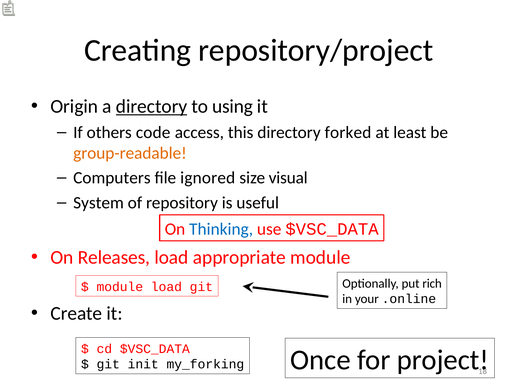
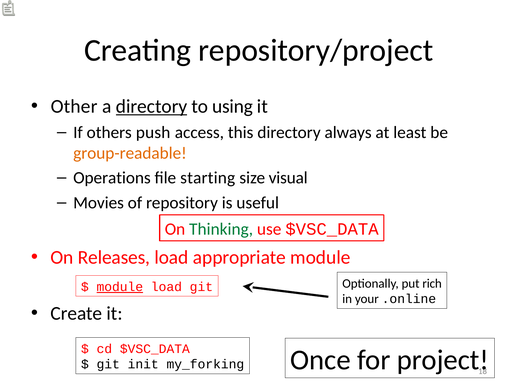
Origin: Origin -> Other
code: code -> push
forked: forked -> always
Computers: Computers -> Operations
ignored: ignored -> starting
System: System -> Movies
Thinking colour: blue -> green
module at (120, 287) underline: none -> present
